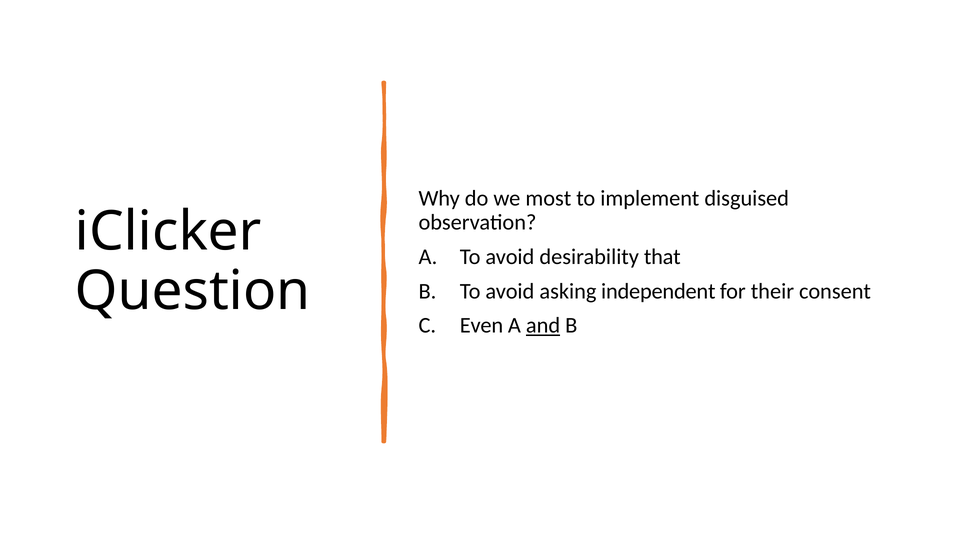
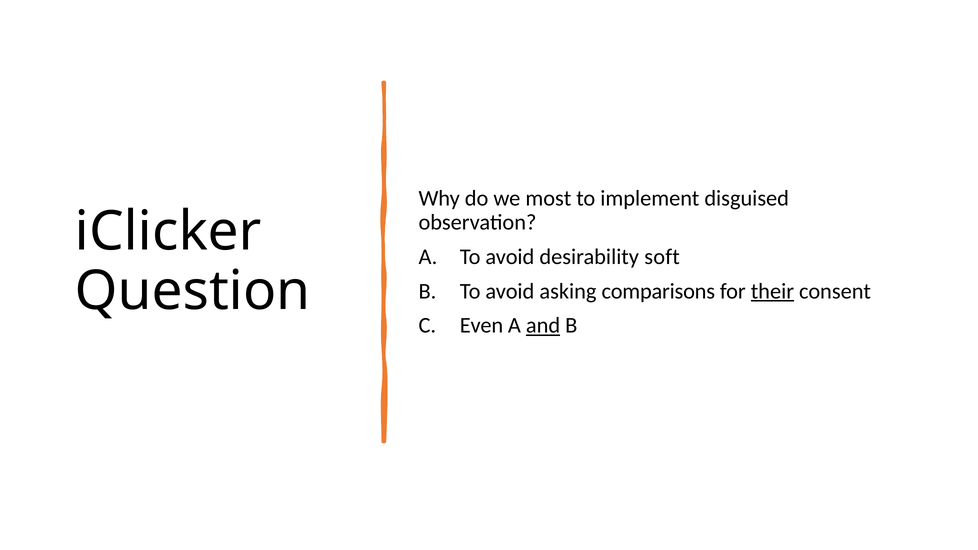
that: that -> soft
independent: independent -> comparisons
their underline: none -> present
